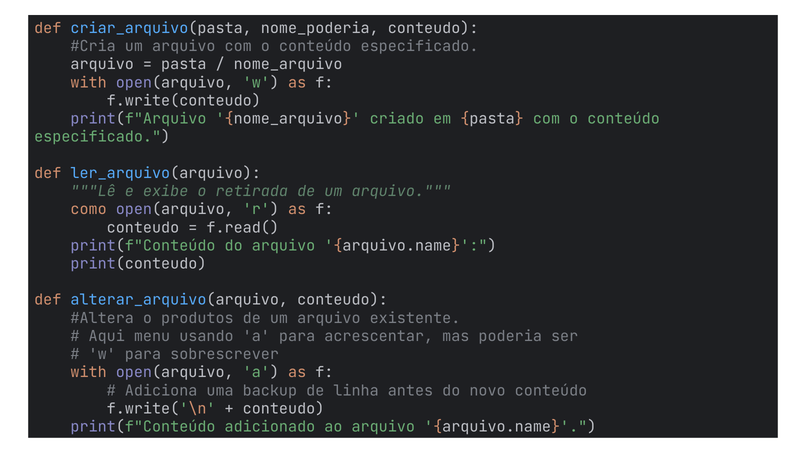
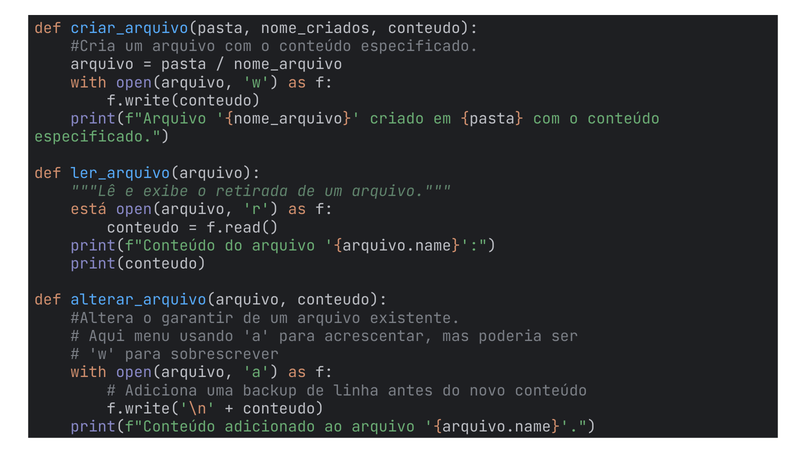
nome_poderia: nome_poderia -> nome_criados
como: como -> está
produtos: produtos -> garantir
